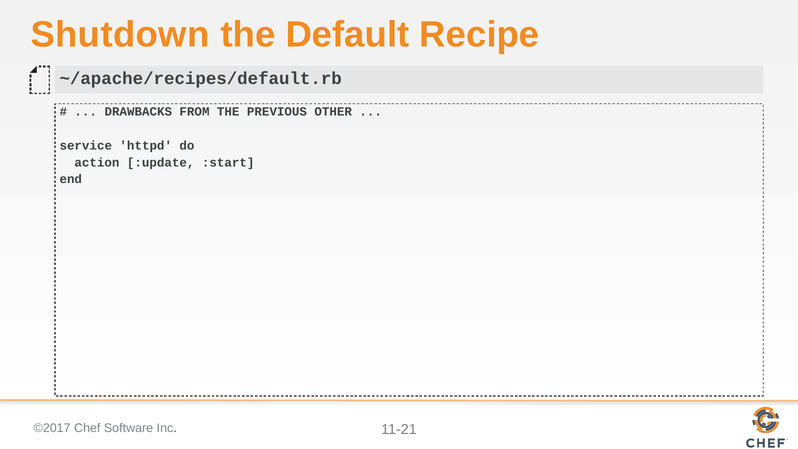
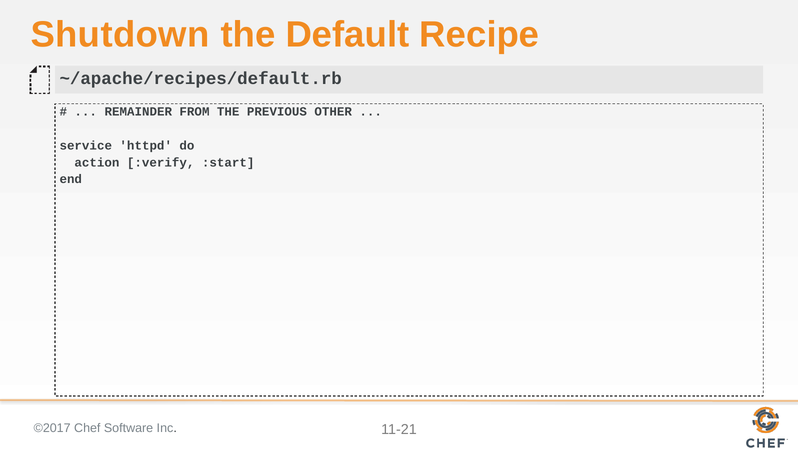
DRAWBACKS: DRAWBACKS -> REMAINDER
:update: :update -> :verify
